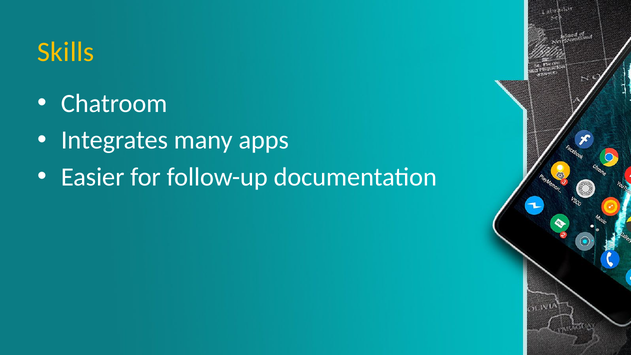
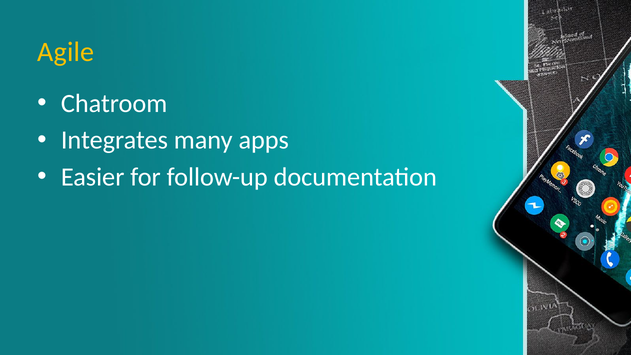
Skills: Skills -> Agile
